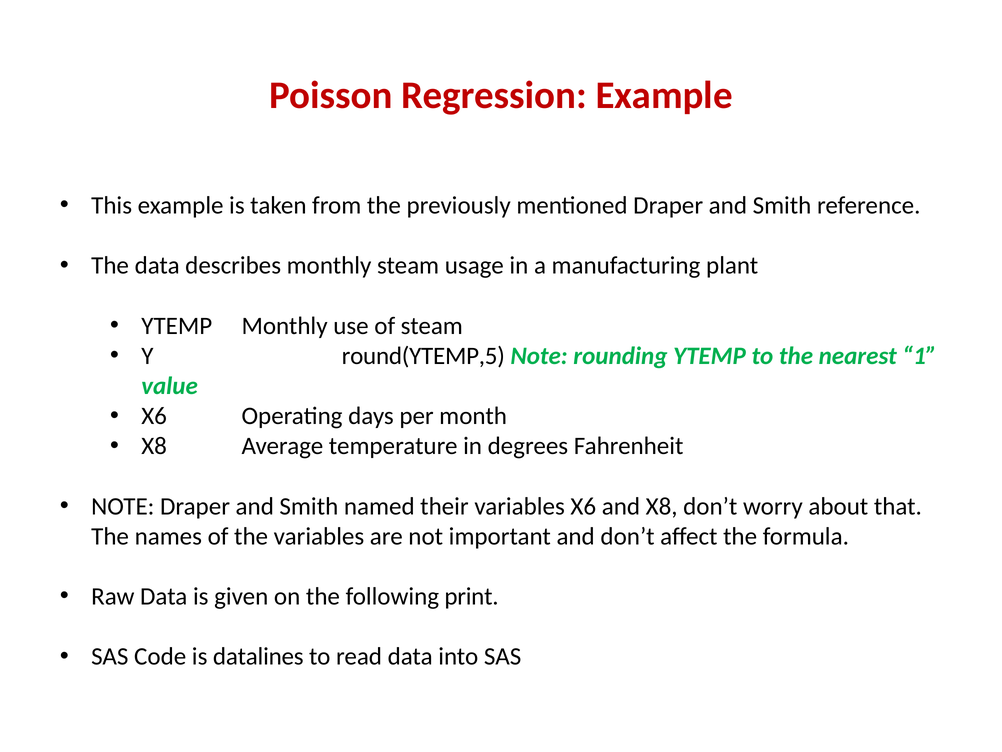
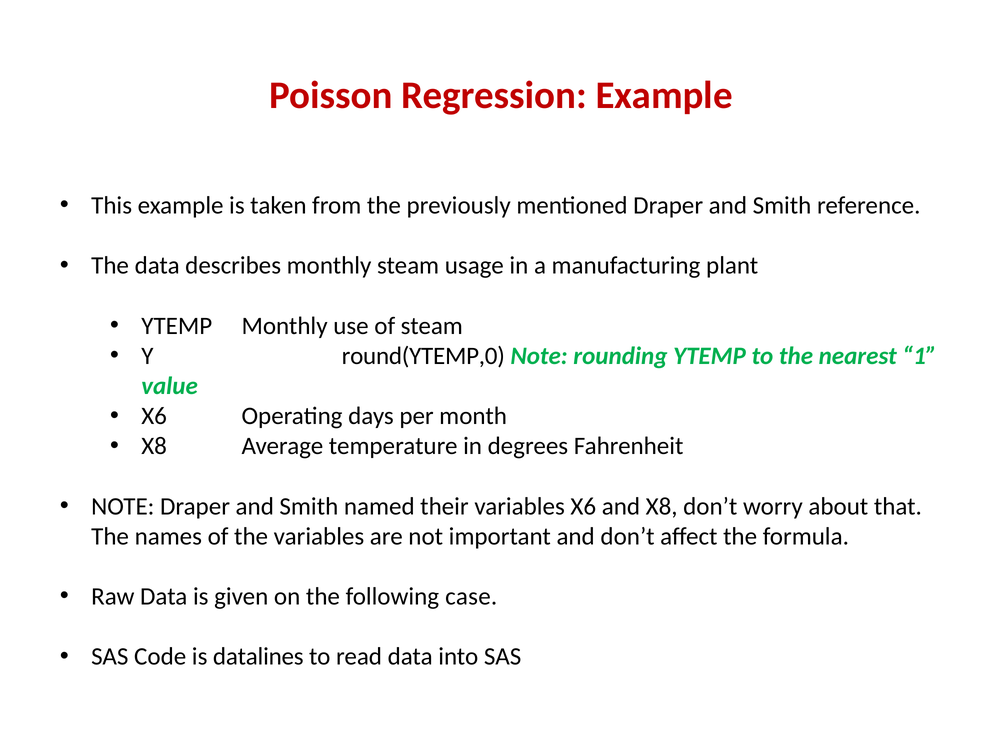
round(YTEMP,5: round(YTEMP,5 -> round(YTEMP,0
print: print -> case
